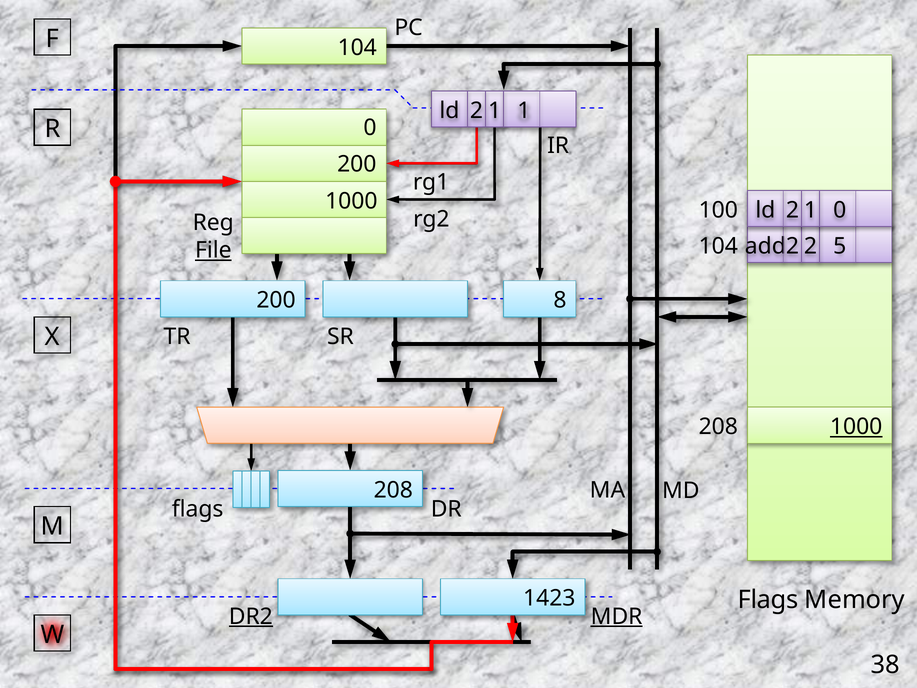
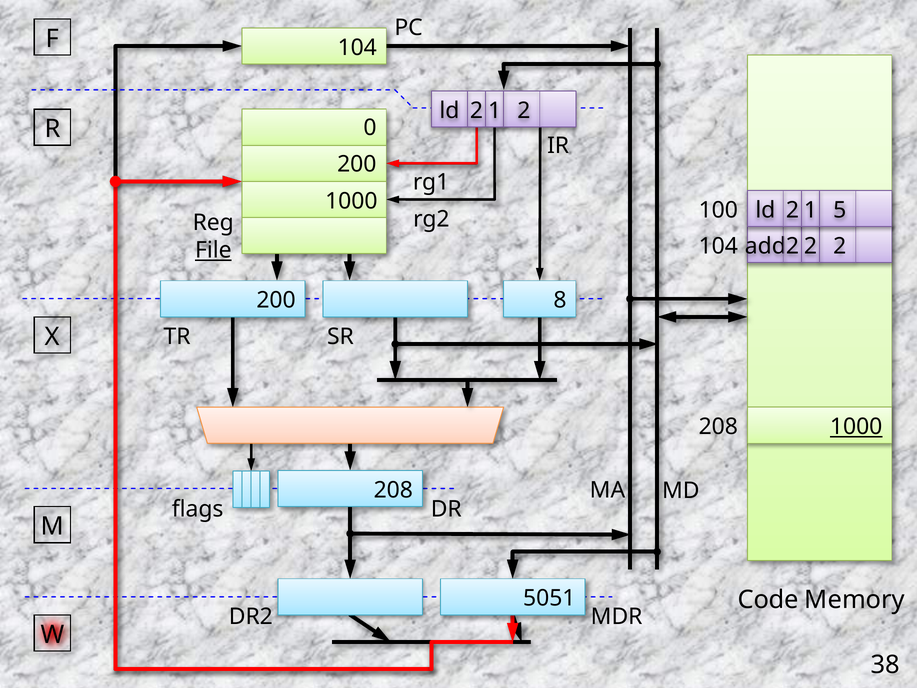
1 at (524, 111): 1 -> 2
0 at (840, 210): 0 -> 5
5 at (840, 246): 5 -> 2
1423: 1423 -> 5051
Flags at (768, 600): Flags -> Code
DR2 underline: present -> none
MDR underline: present -> none
